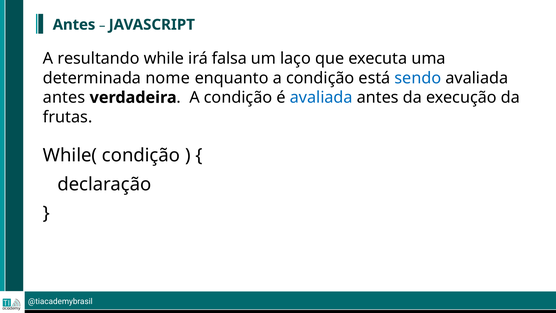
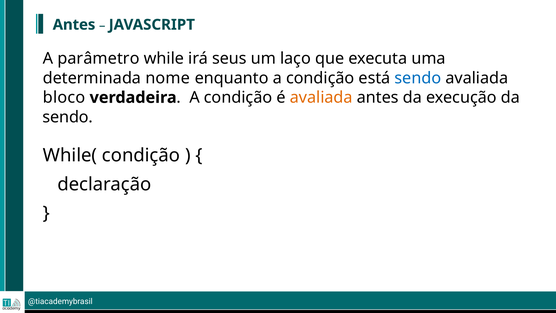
resultando: resultando -> parâmetro
falsa: falsa -> seus
antes at (64, 97): antes -> bloco
avaliada at (321, 97) colour: blue -> orange
frutas at (68, 117): frutas -> sendo
